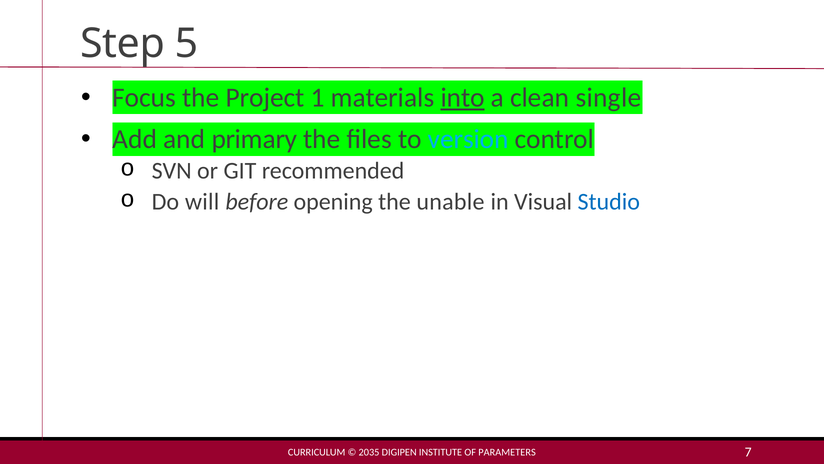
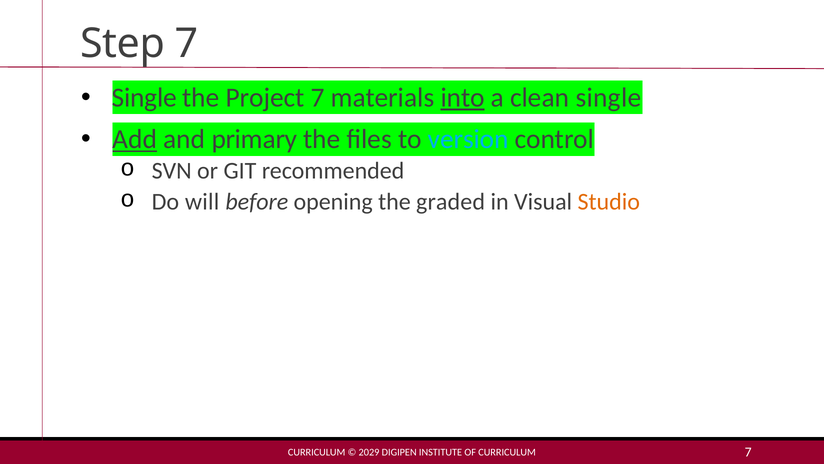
Step 5: 5 -> 7
Focus at (144, 98): Focus -> Single
Project 1: 1 -> 7
Add underline: none -> present
unable: unable -> graded
Studio colour: blue -> orange
2035: 2035 -> 2029
OF PARAMETERS: PARAMETERS -> CURRICULUM
